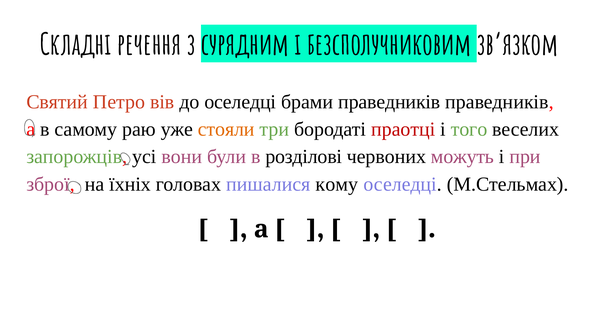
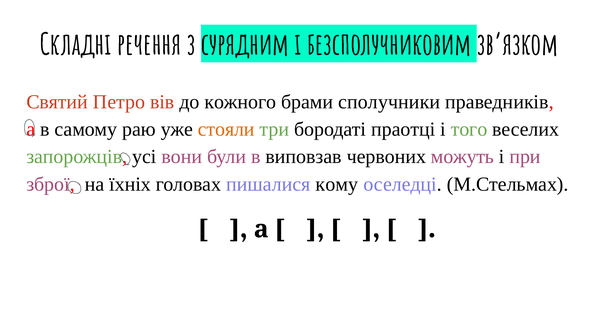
до оселедцi: оселедцi -> кожного
брами праведникiв: праведникiв -> сполучники
праотцi colour: red -> black
розділові: розділові -> виповзав
